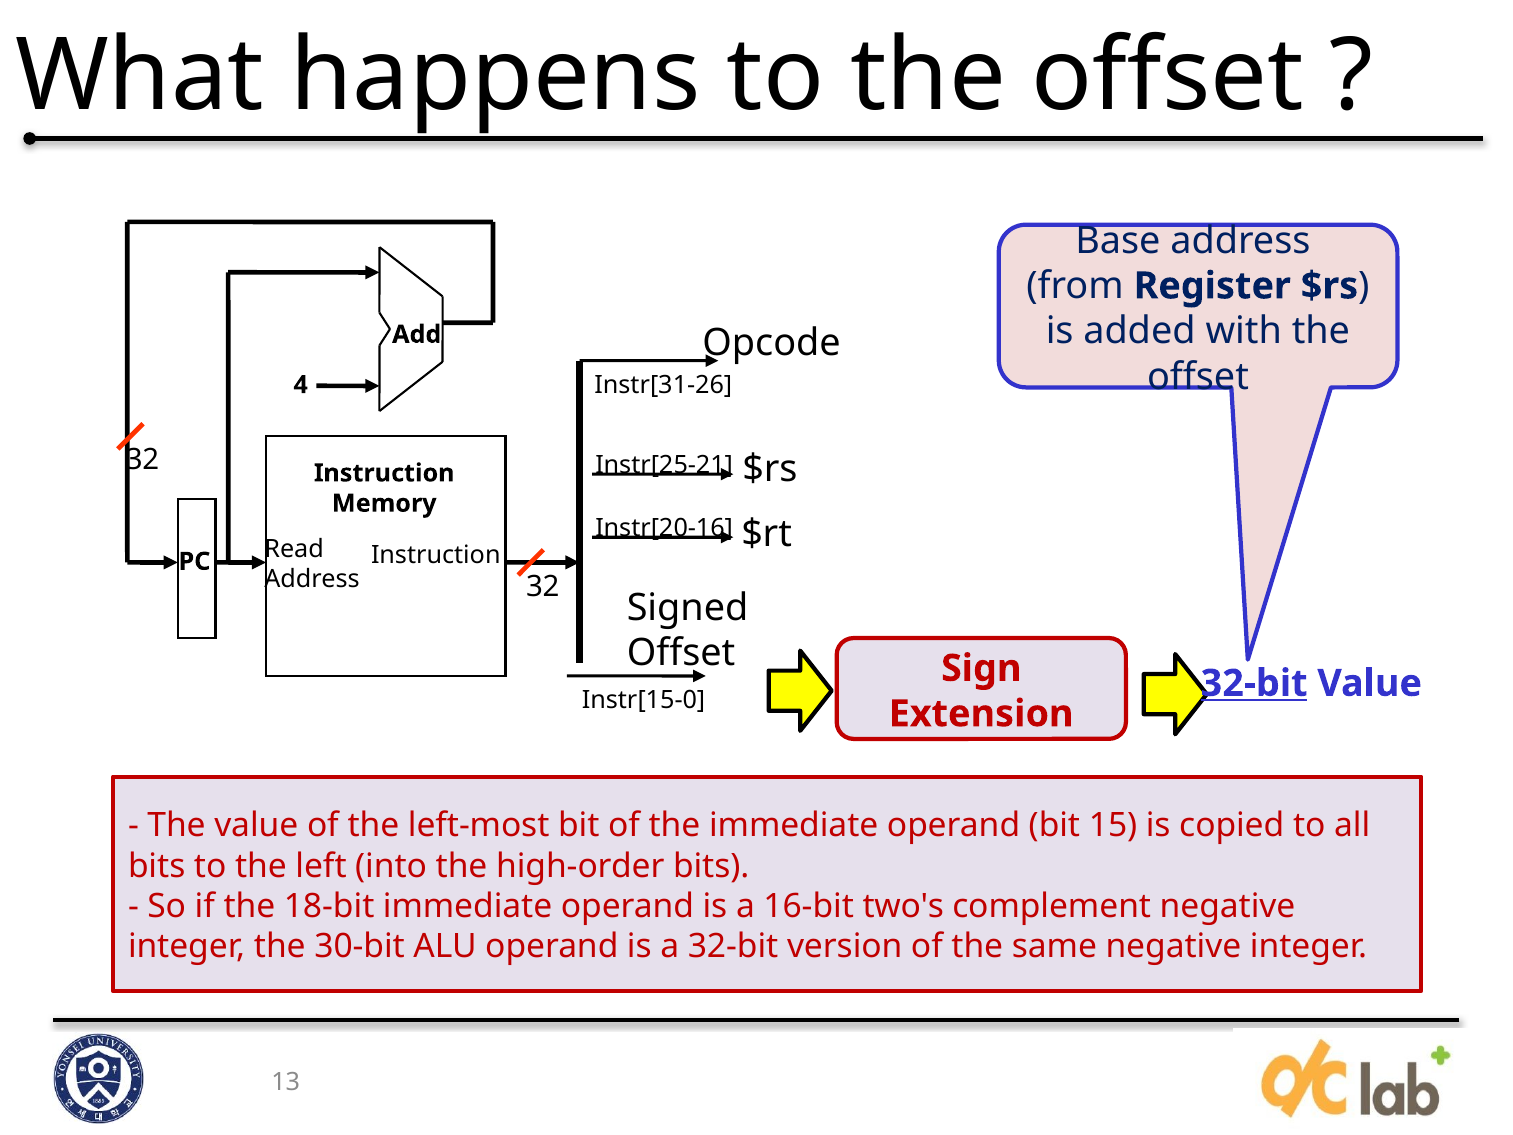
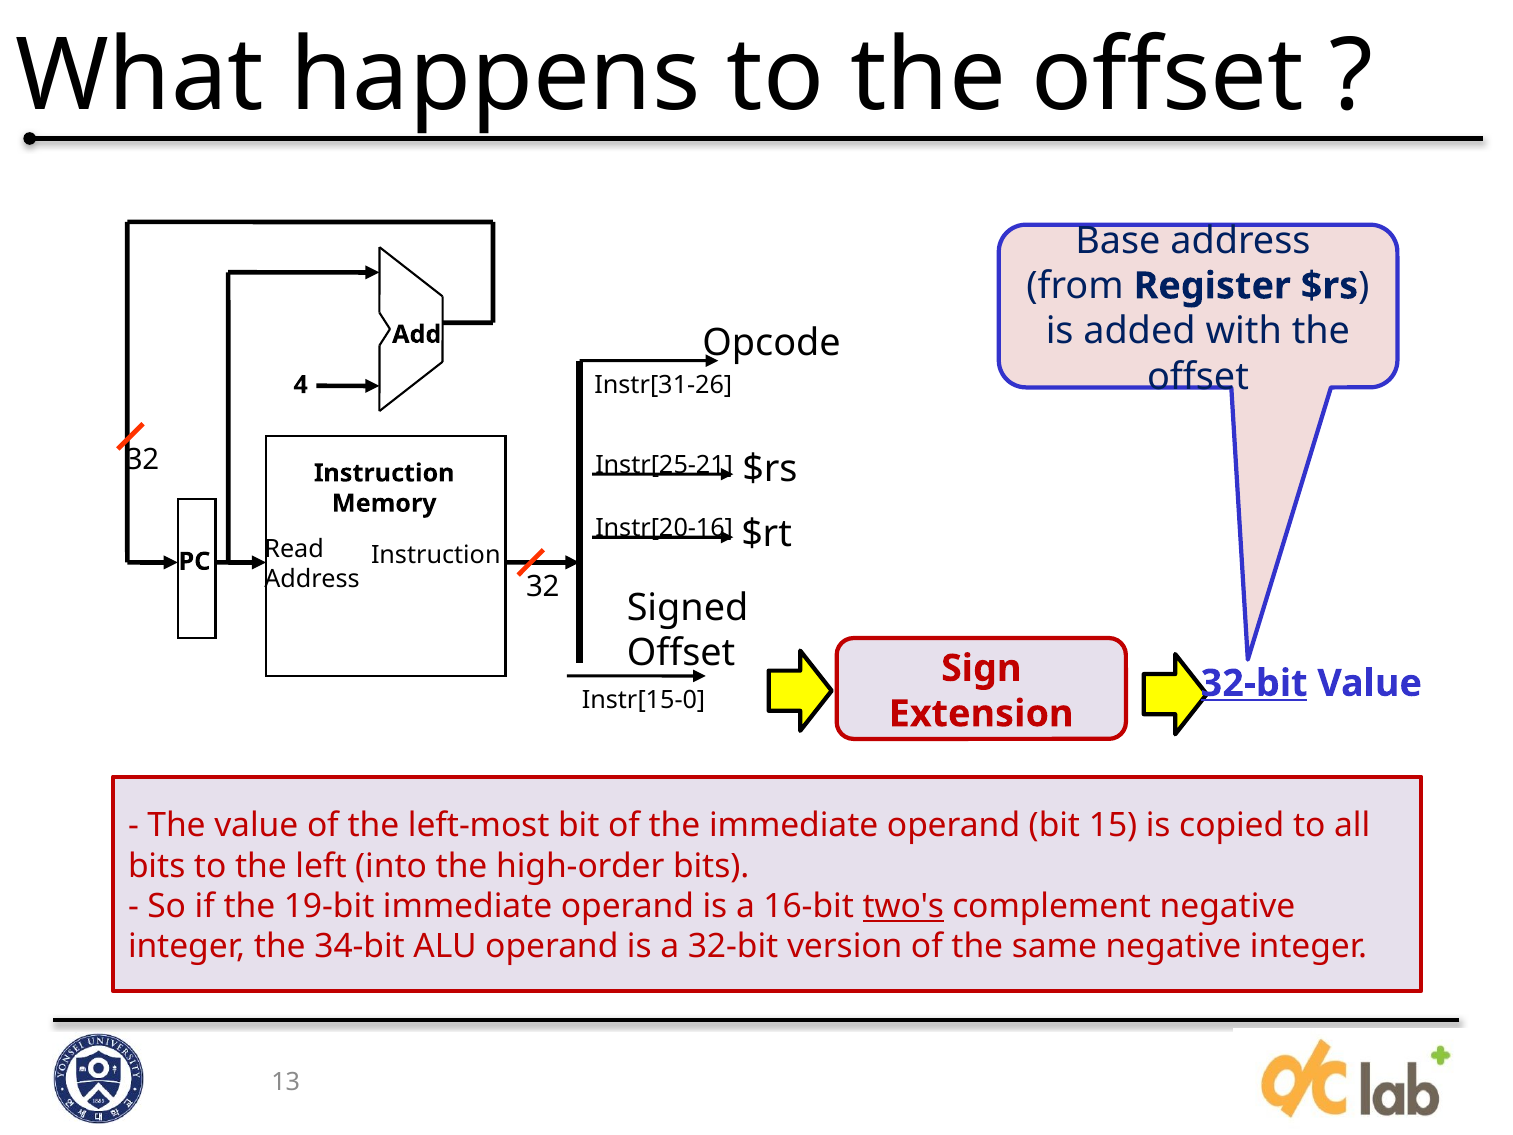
18-bit: 18-bit -> 19-bit
two's underline: none -> present
30-bit: 30-bit -> 34-bit
